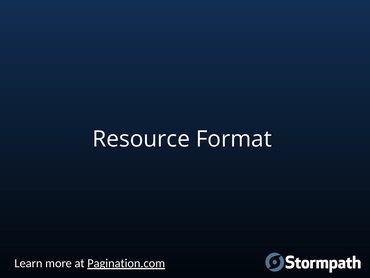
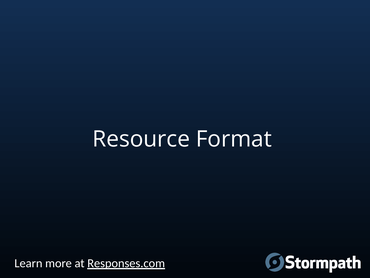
Pagination.com: Pagination.com -> Responses.com
